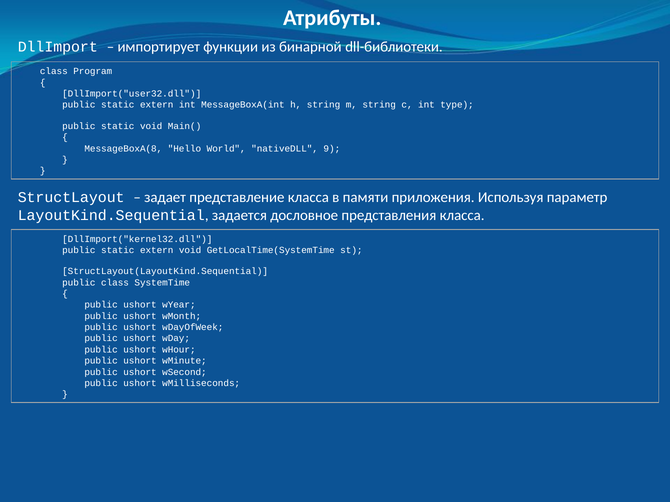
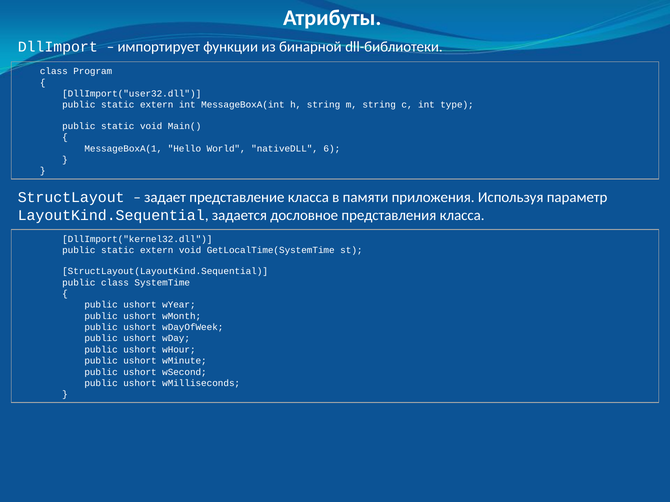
MessageBoxA(8: MessageBoxA(8 -> MessageBoxA(1
9: 9 -> 6
